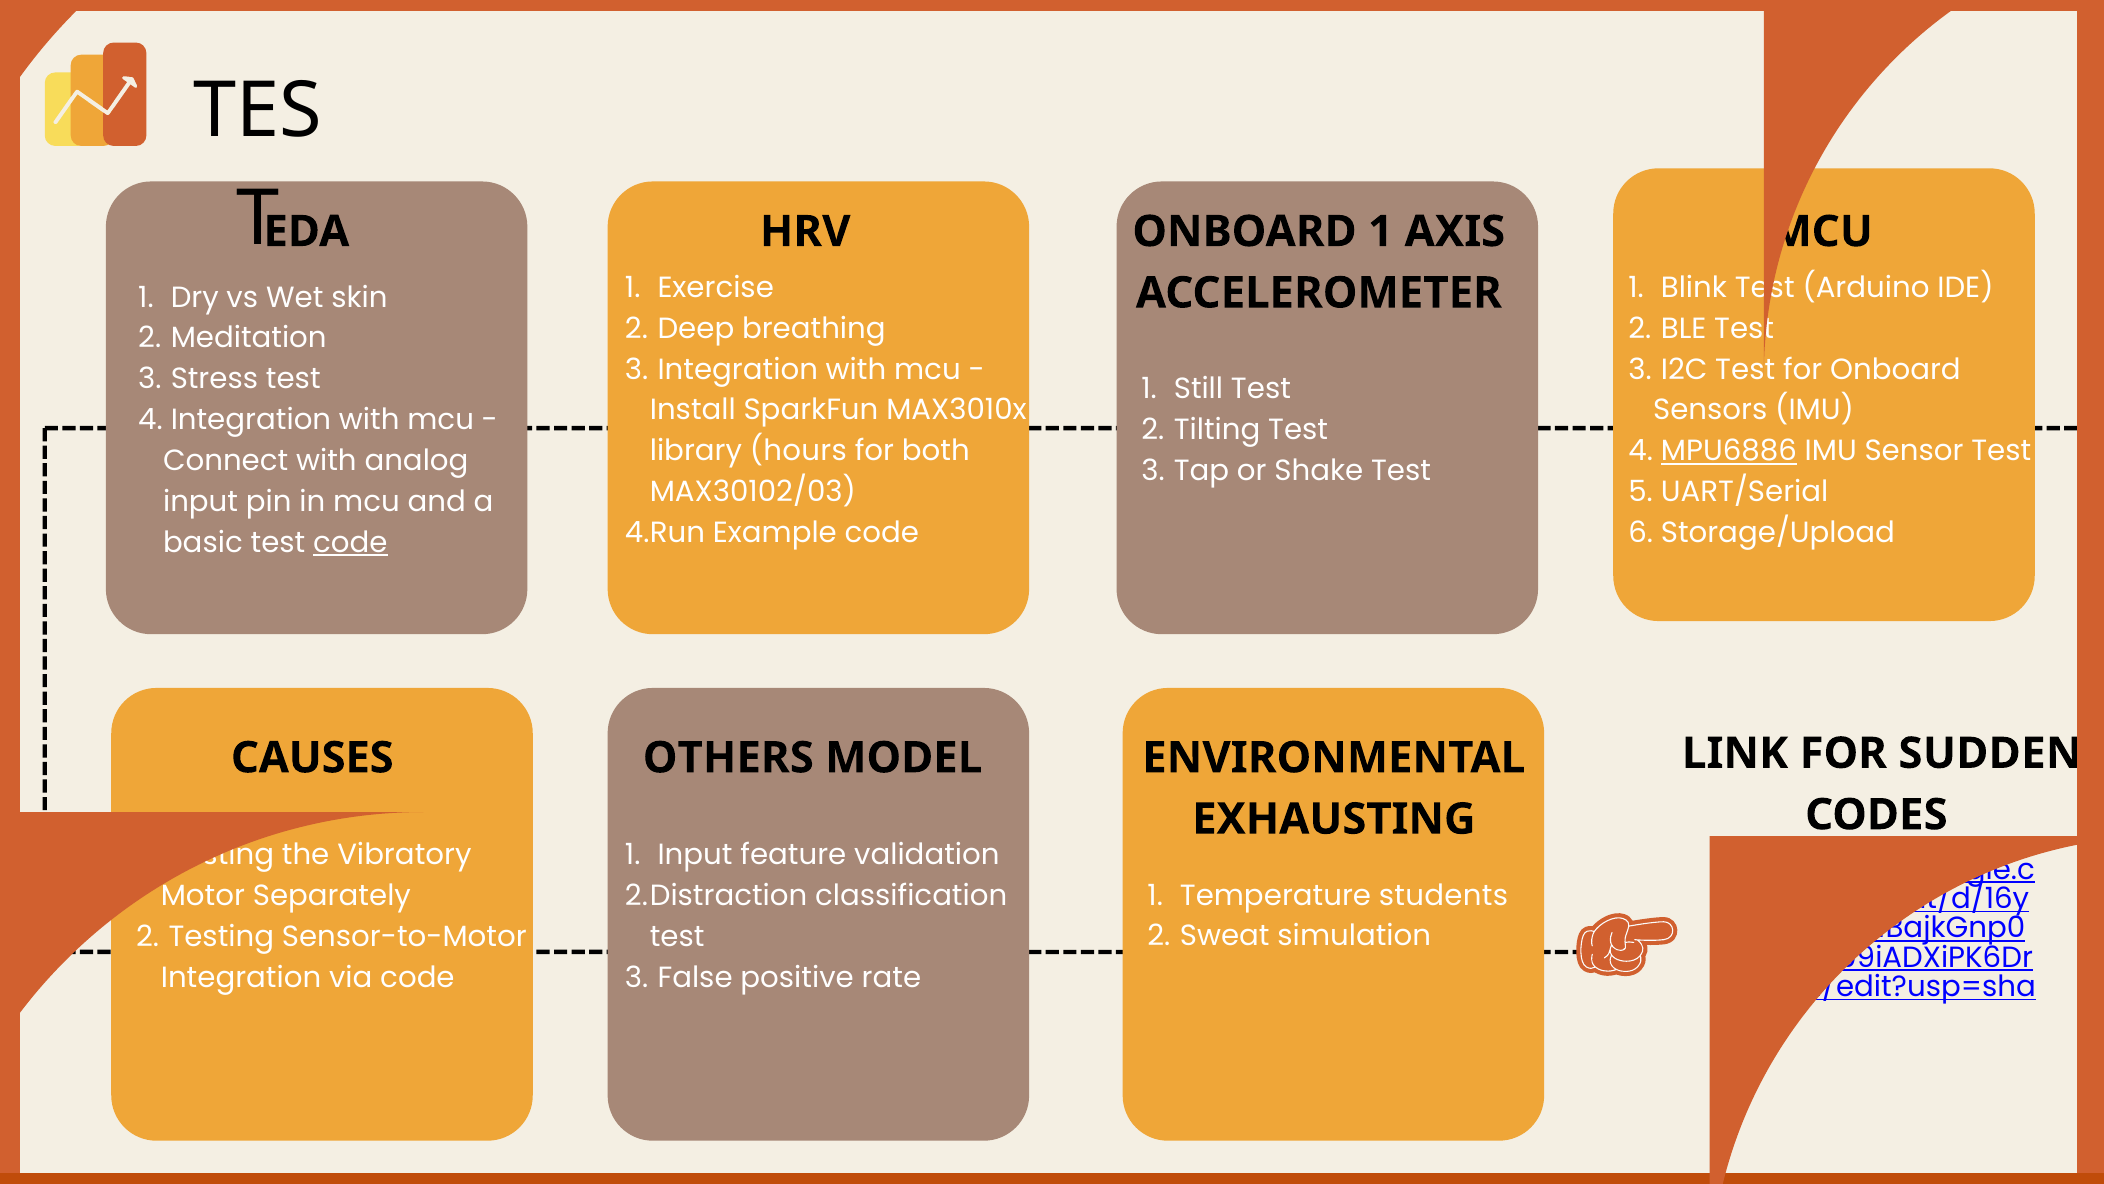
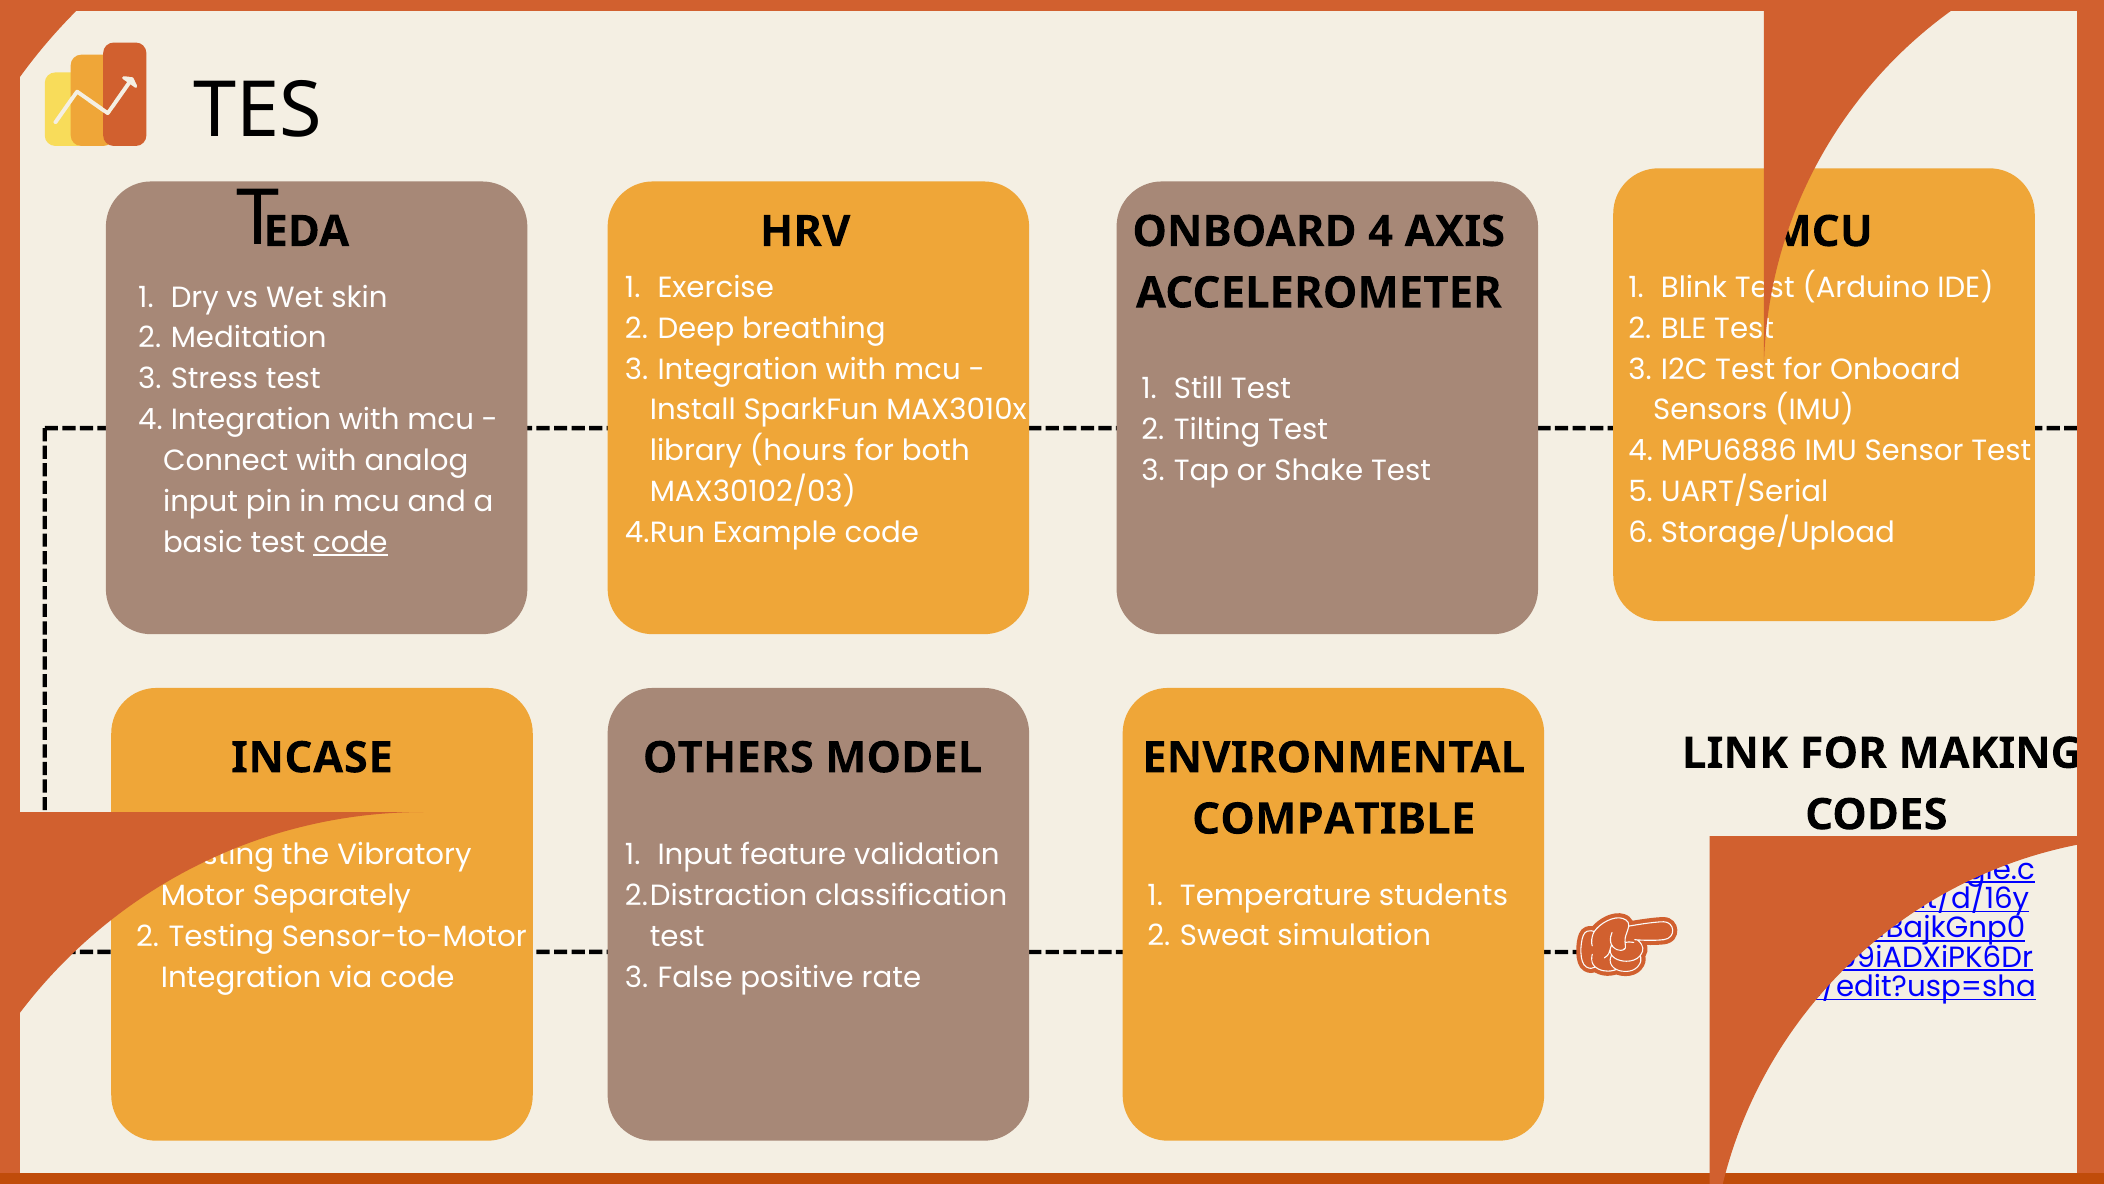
ONBOARD 1: 1 -> 4
MPU6886 underline: present -> none
SUDDEN: SUDDEN -> MAKING
CAUSES: CAUSES -> INCASE
EXHAUSTING: EXHAUSTING -> COMPATIBLE
